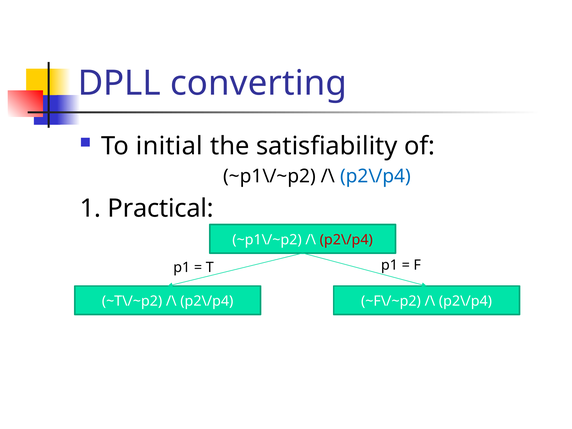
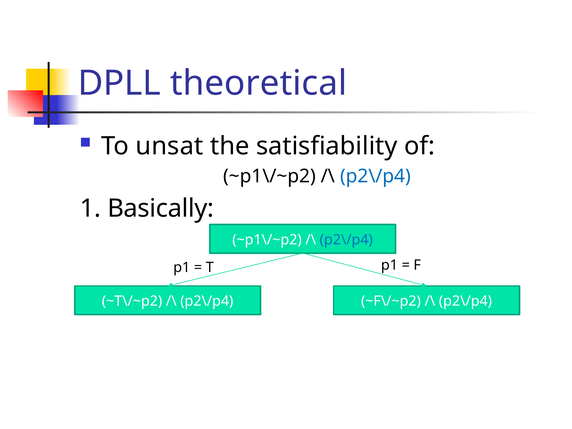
converting: converting -> theoretical
initial: initial -> unsat
Practical: Practical -> Basically
p2\/p4 at (346, 240) colour: red -> blue
